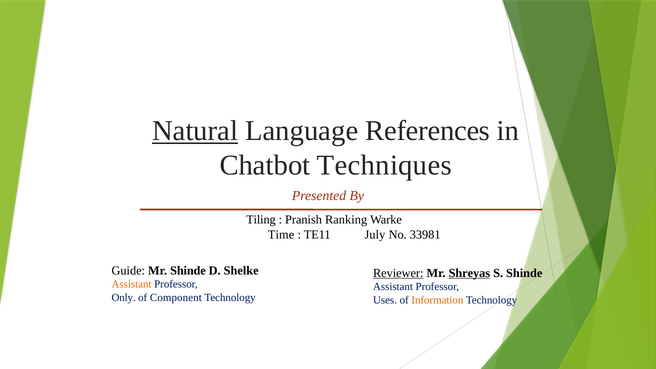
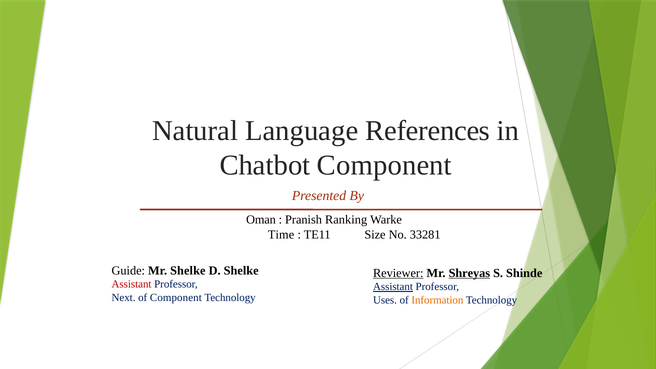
Natural underline: present -> none
Chatbot Techniques: Techniques -> Component
Tiling: Tiling -> Oman
July: July -> Size
33981: 33981 -> 33281
Mr Shinde: Shinde -> Shelke
Assistant at (132, 284) colour: orange -> red
Assistant at (393, 287) underline: none -> present
Only: Only -> Next
